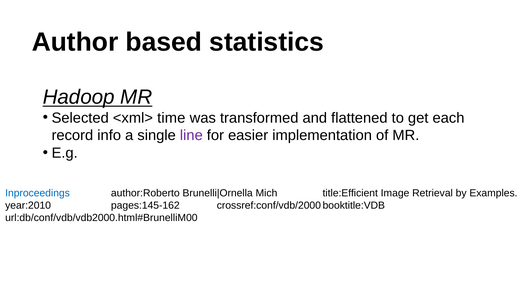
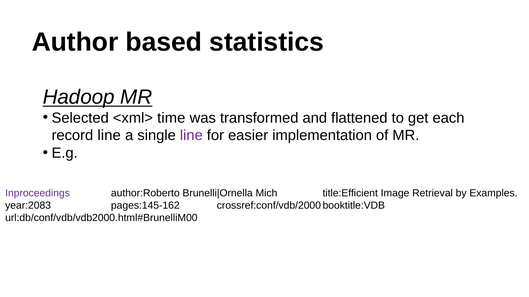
record info: info -> line
Inproceedings colour: blue -> purple
year:2010: year:2010 -> year:2083
